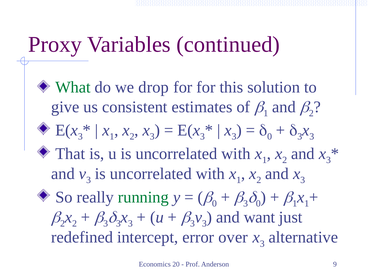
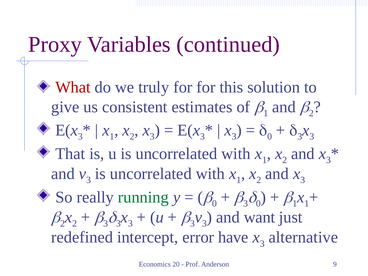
What colour: green -> red
drop: drop -> truly
over: over -> have
